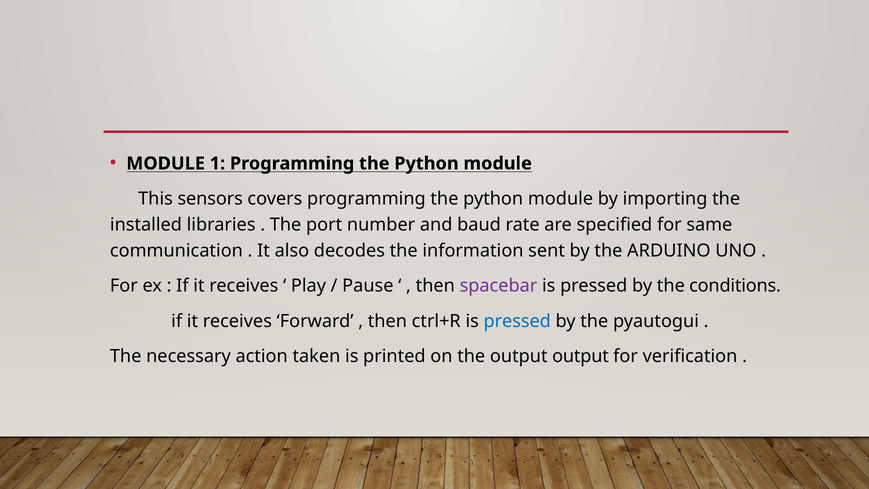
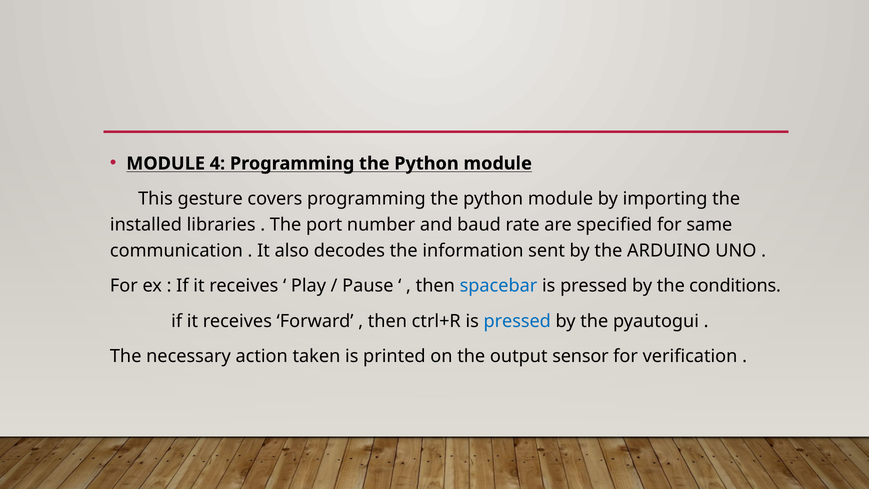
1: 1 -> 4
sensors: sensors -> gesture
spacebar colour: purple -> blue
output output: output -> sensor
